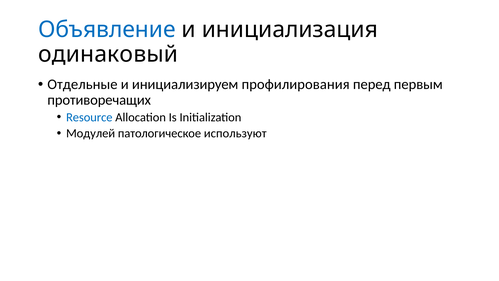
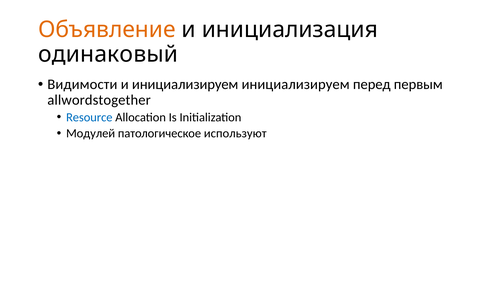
Объявление colour: blue -> orange
Отдельные: Отдельные -> Видимости
инициализируем профилирования: профилирования -> инициализируем
противоречащих: противоречащих -> allwordstogether
